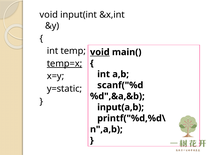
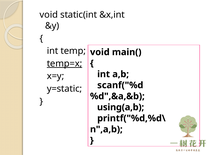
input(int: input(int -> static(int
void at (100, 52) underline: present -> none
input(a,b: input(a,b -> using(a,b
